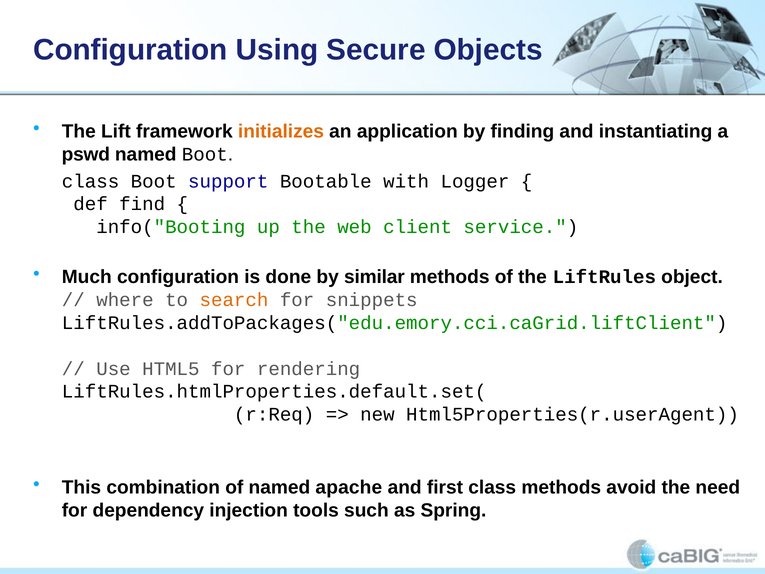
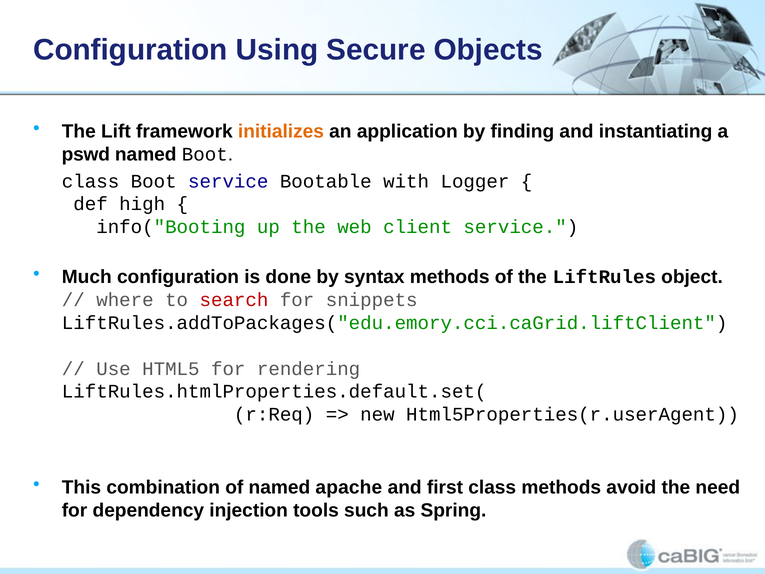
Boot support: support -> service
find: find -> high
similar: similar -> syntax
search colour: orange -> red
